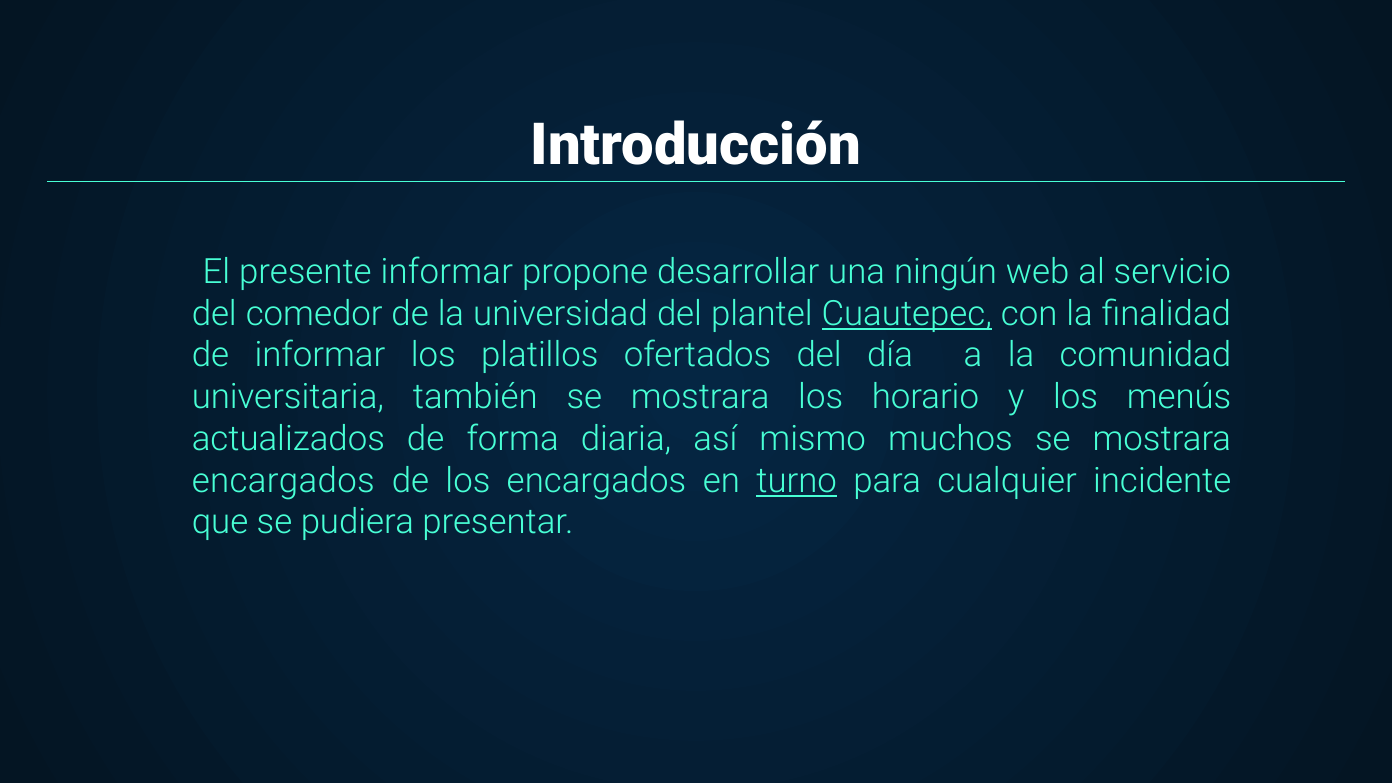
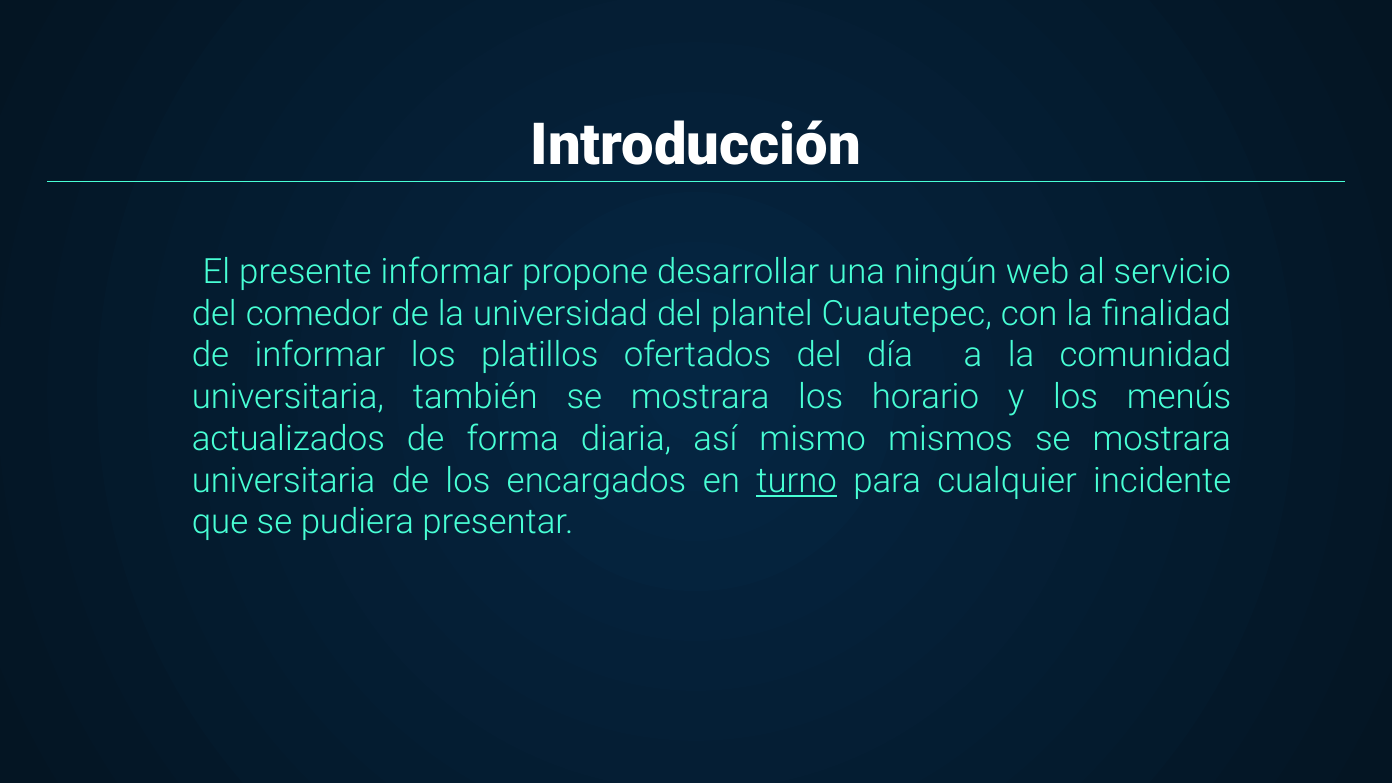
Cuautepec underline: present -> none
muchos: muchos -> mismos
encargados at (283, 481): encargados -> universitaria
